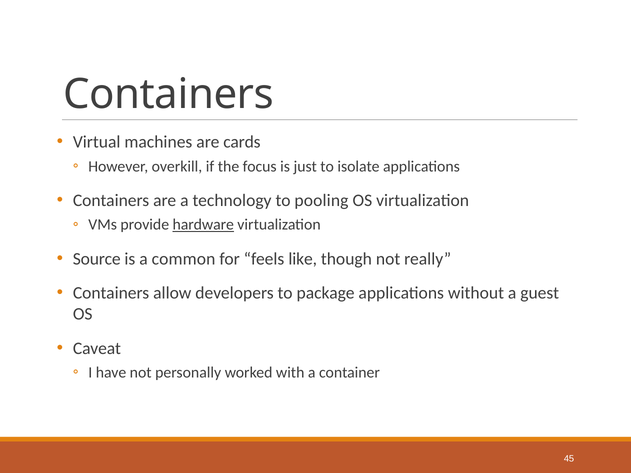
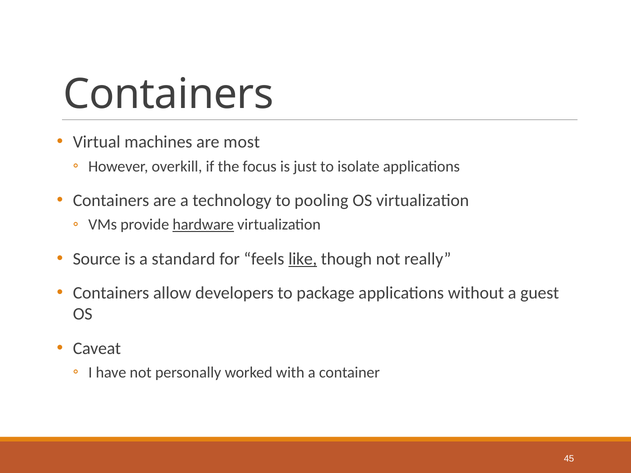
cards: cards -> most
common: common -> standard
like underline: none -> present
